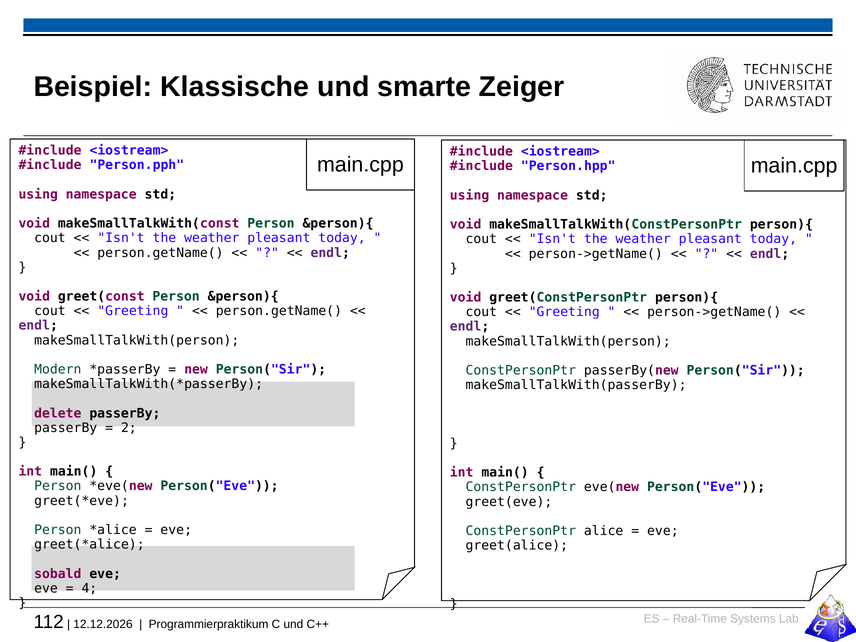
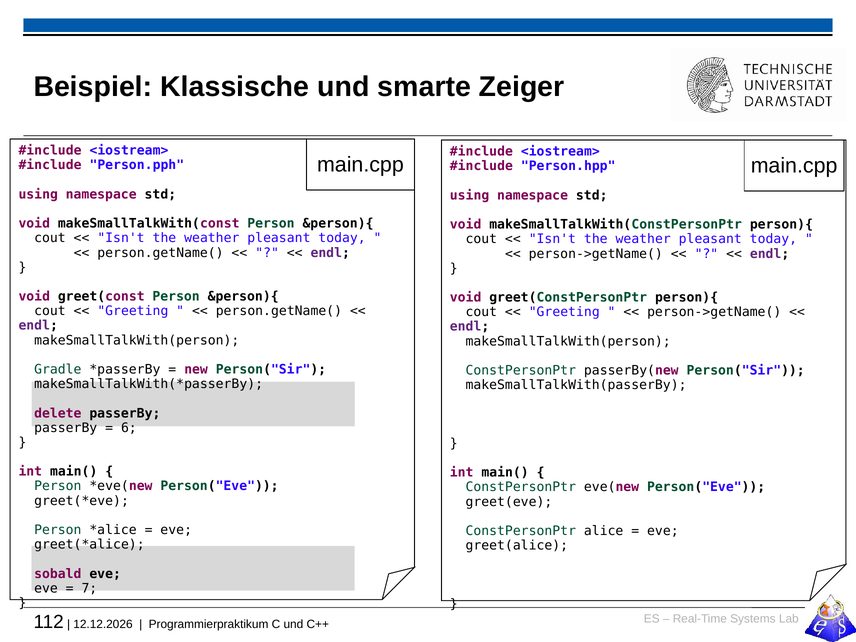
Modern: Modern -> Gradle
2: 2 -> 6
4: 4 -> 7
